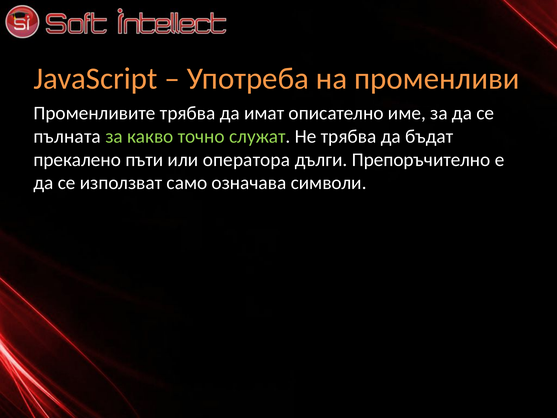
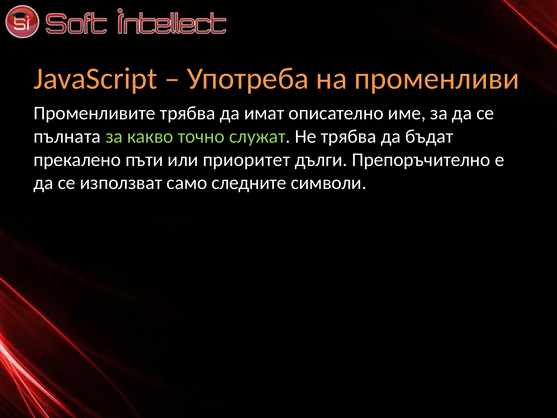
оператора: оператора -> приоритет
означава: означава -> следните
